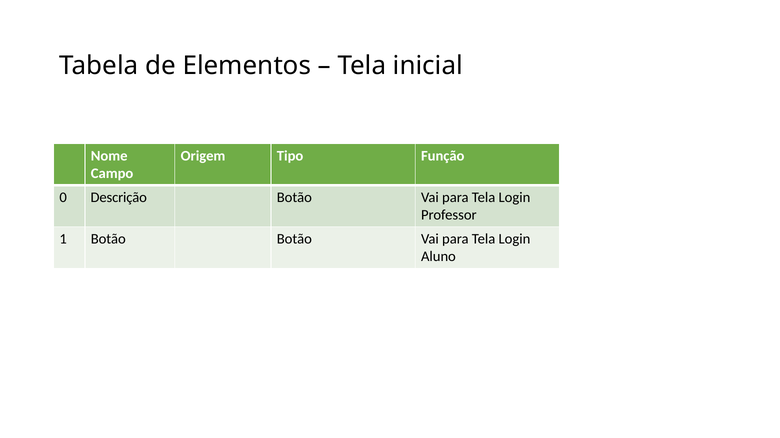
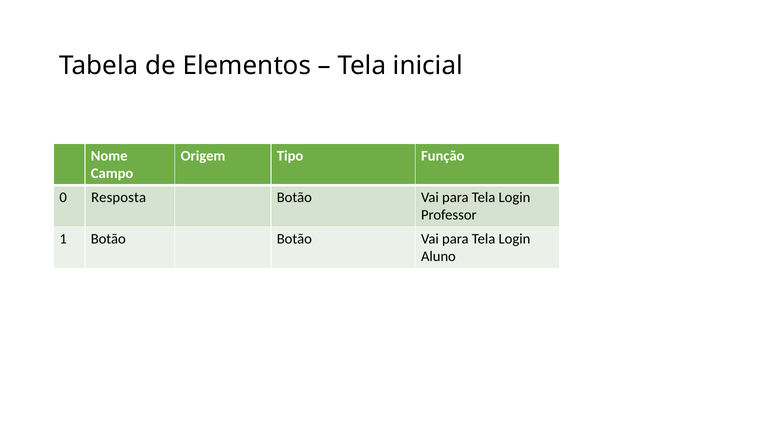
Descrição: Descrição -> Resposta
